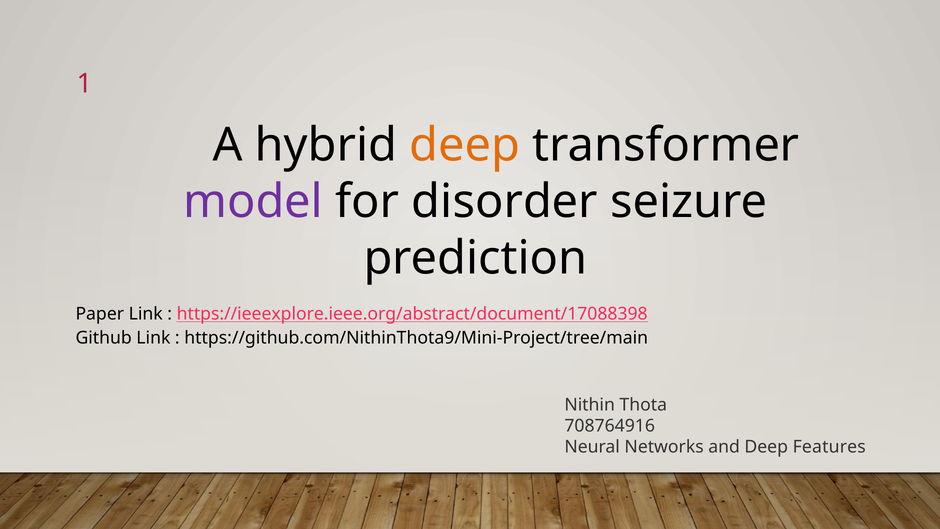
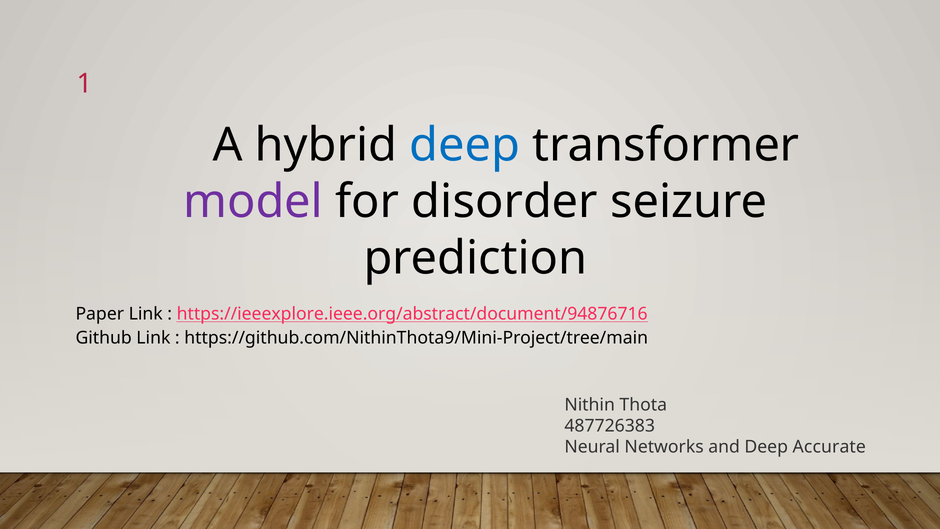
deep at (465, 145) colour: orange -> blue
https://ieeexplore.ieee.org/abstract/document/17088398: https://ieeexplore.ieee.org/abstract/document/17088398 -> https://ieeexplore.ieee.org/abstract/document/94876716
708764916: 708764916 -> 487726383
Features: Features -> Accurate
